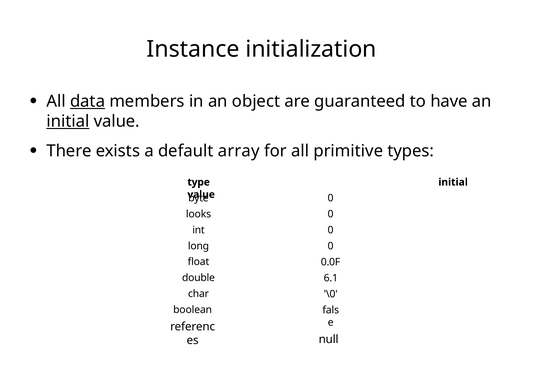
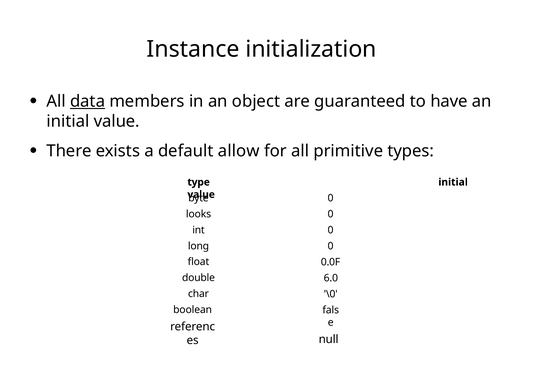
initial at (68, 121) underline: present -> none
array: array -> allow
6.1: 6.1 -> 6.0
